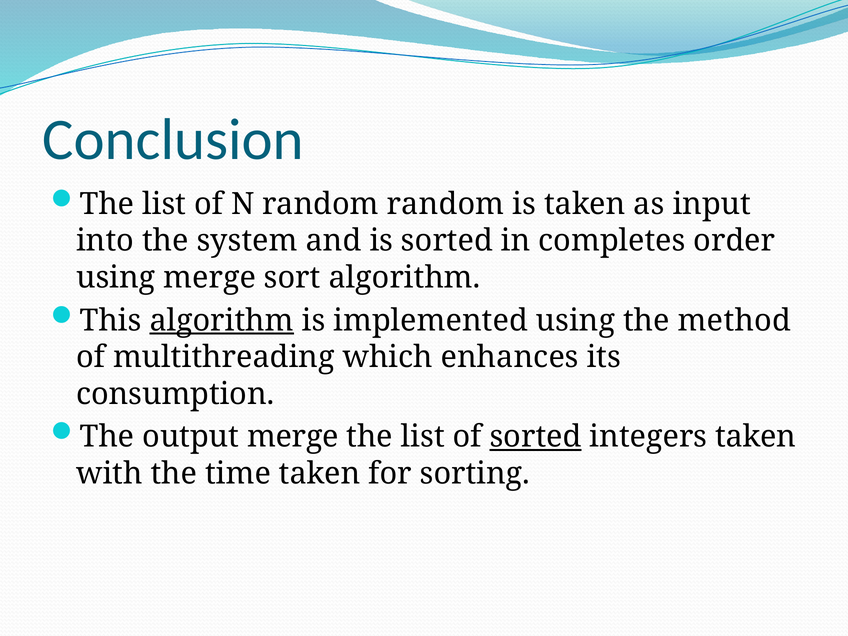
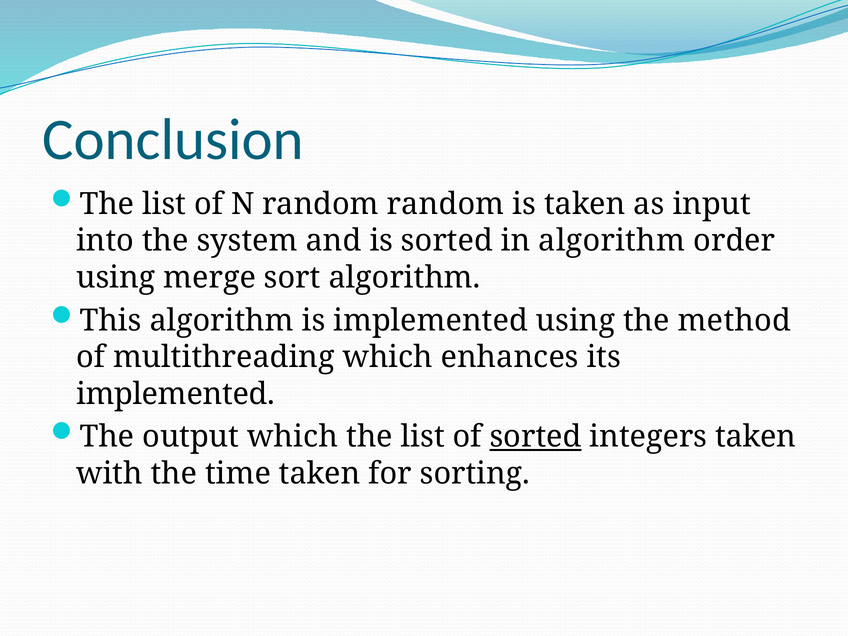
in completes: completes -> algorithm
algorithm at (222, 320) underline: present -> none
consumption at (175, 394): consumption -> implemented
output merge: merge -> which
